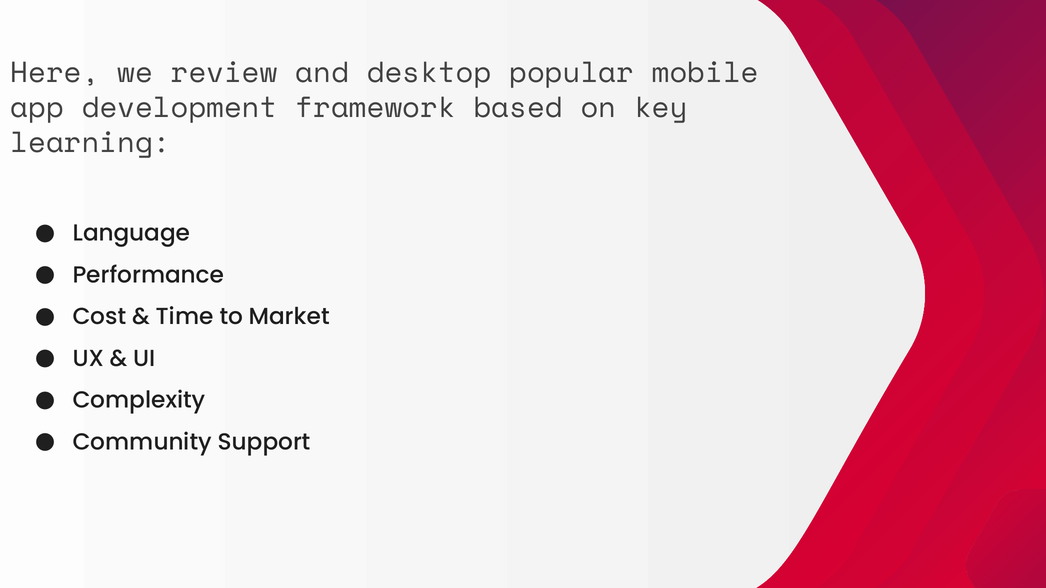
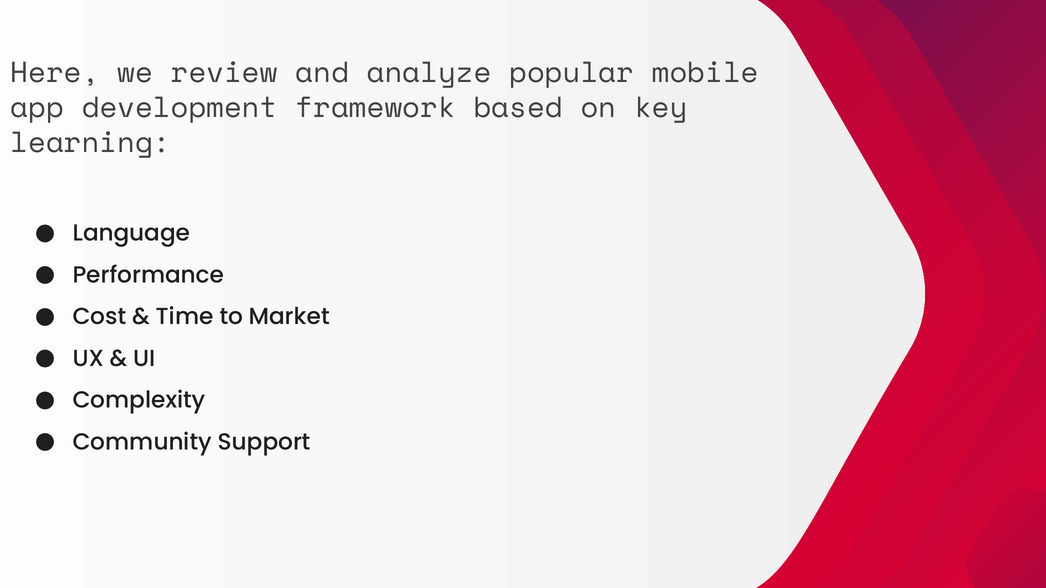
desktop: desktop -> analyze
